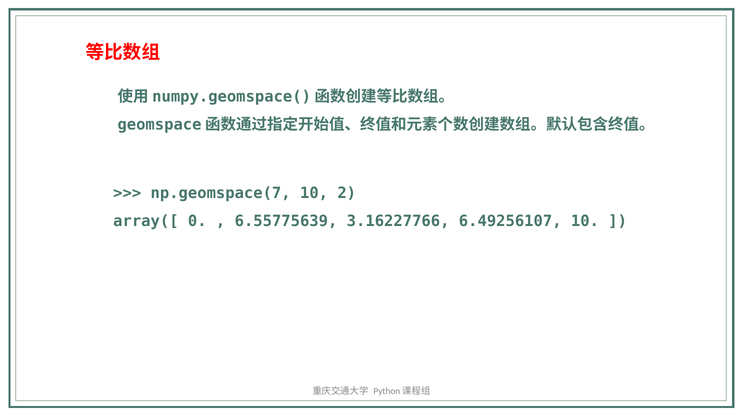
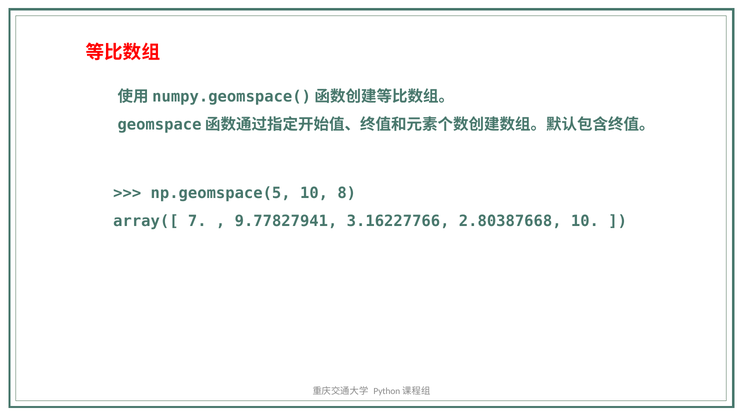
np.geomspace(7: np.geomspace(7 -> np.geomspace(5
2: 2 -> 8
0: 0 -> 7
6.55775639: 6.55775639 -> 9.77827941
6.49256107: 6.49256107 -> 2.80387668
